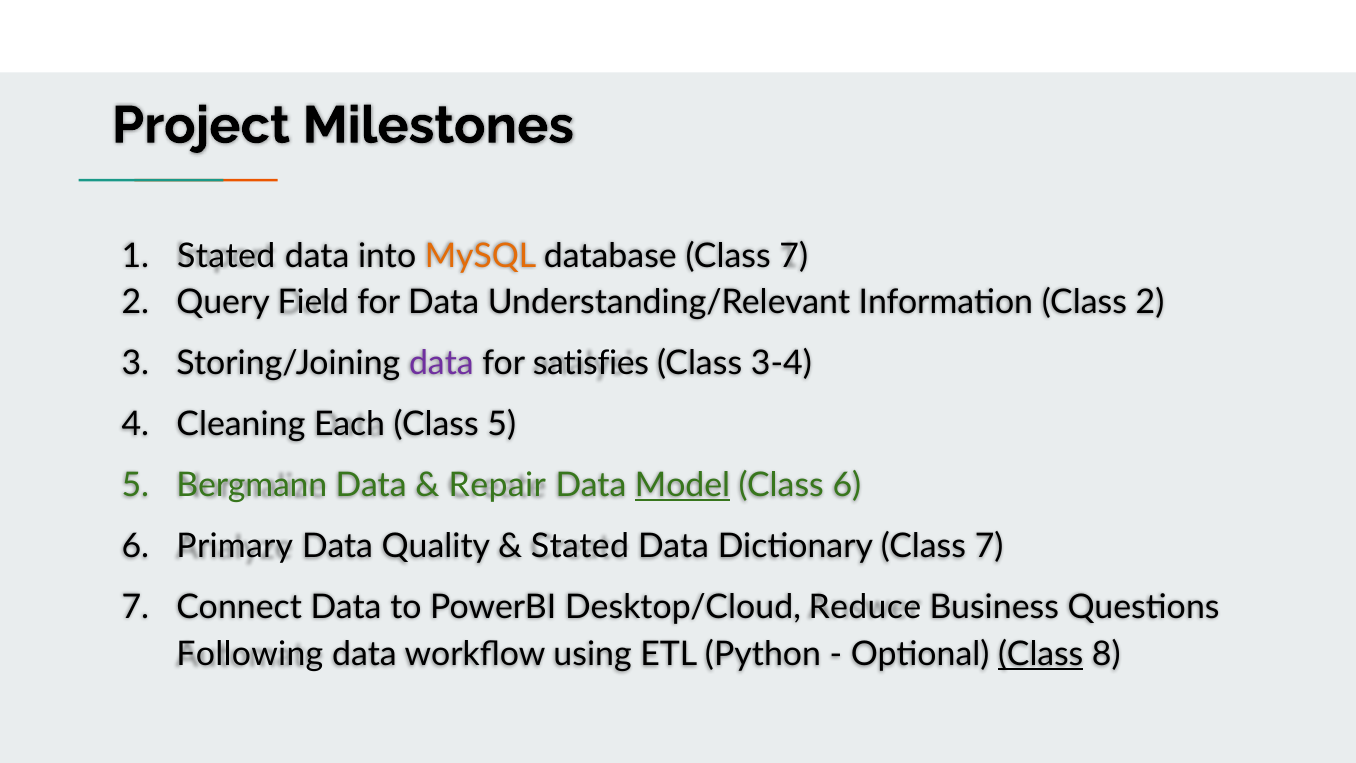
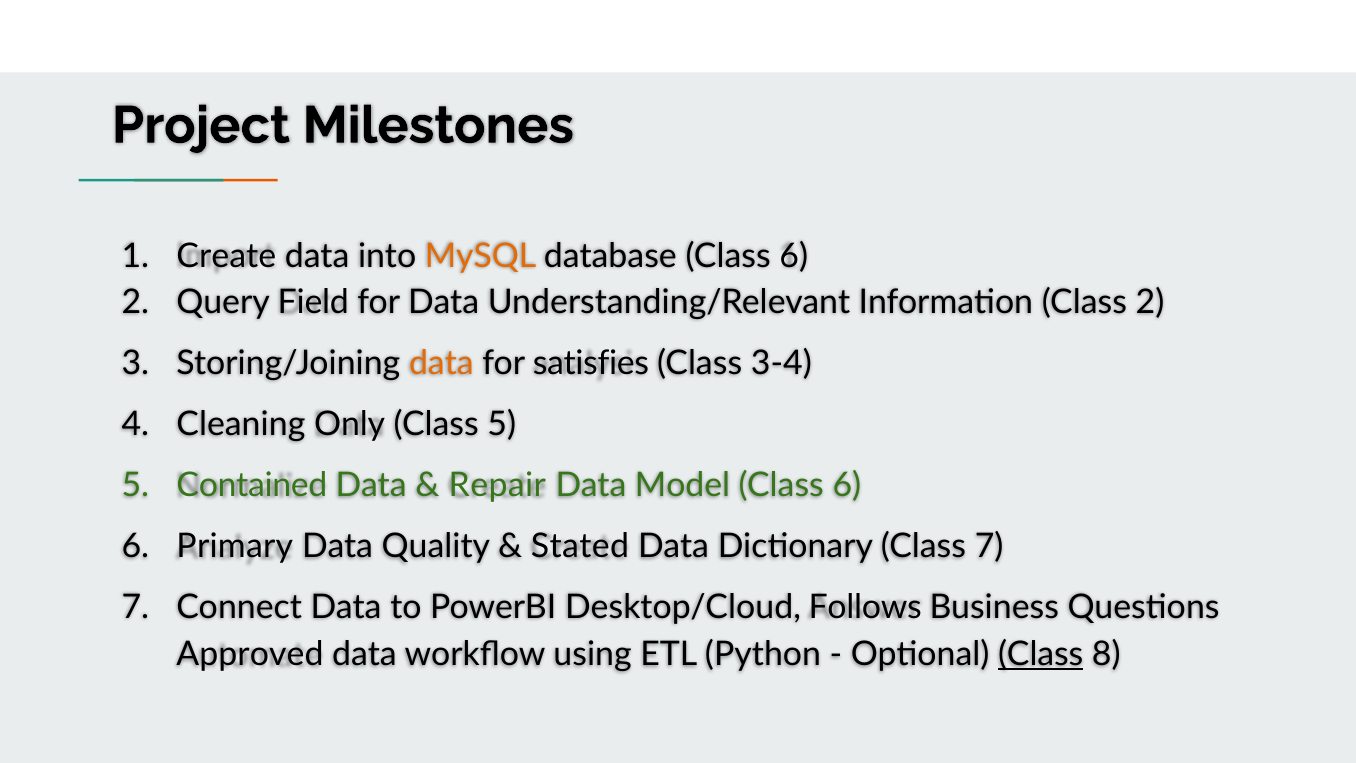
1 Stated: Stated -> Create
database Class 7: 7 -> 6
data at (441, 364) colour: purple -> orange
Each: Each -> Only
Bergmann: Bergmann -> Contained
Model underline: present -> none
Reduce: Reduce -> Follows
Following: Following -> Approved
